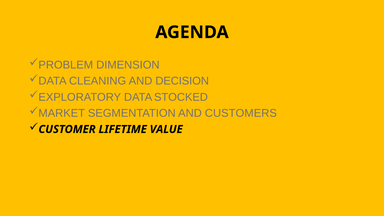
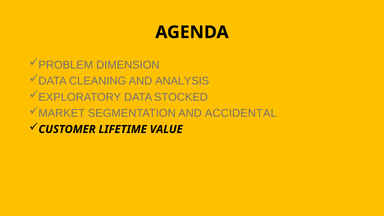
DECISION: DECISION -> ANALYSIS
CUSTOMERS: CUSTOMERS -> ACCIDENTAL
